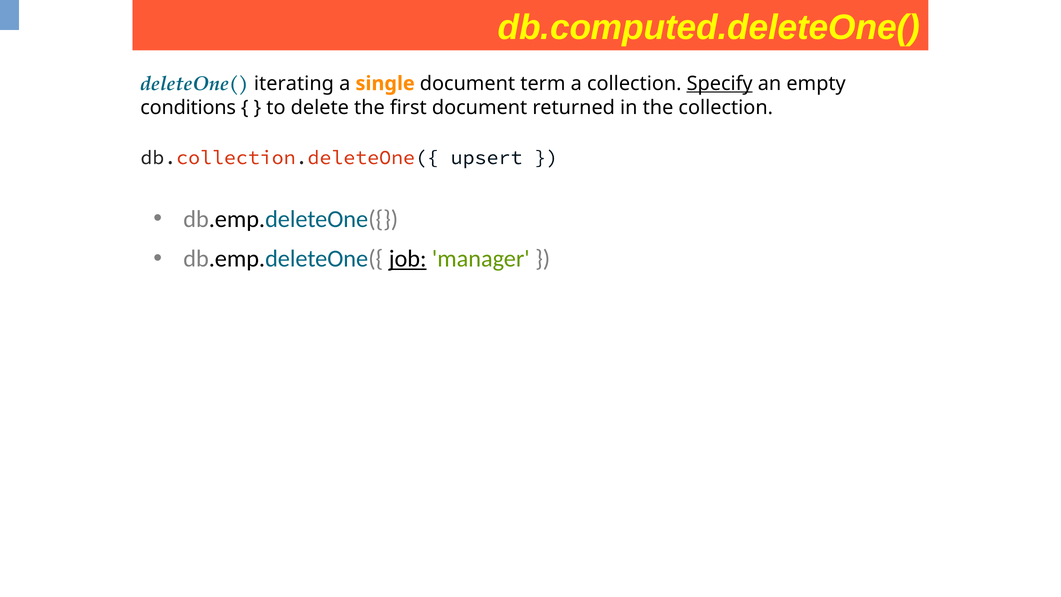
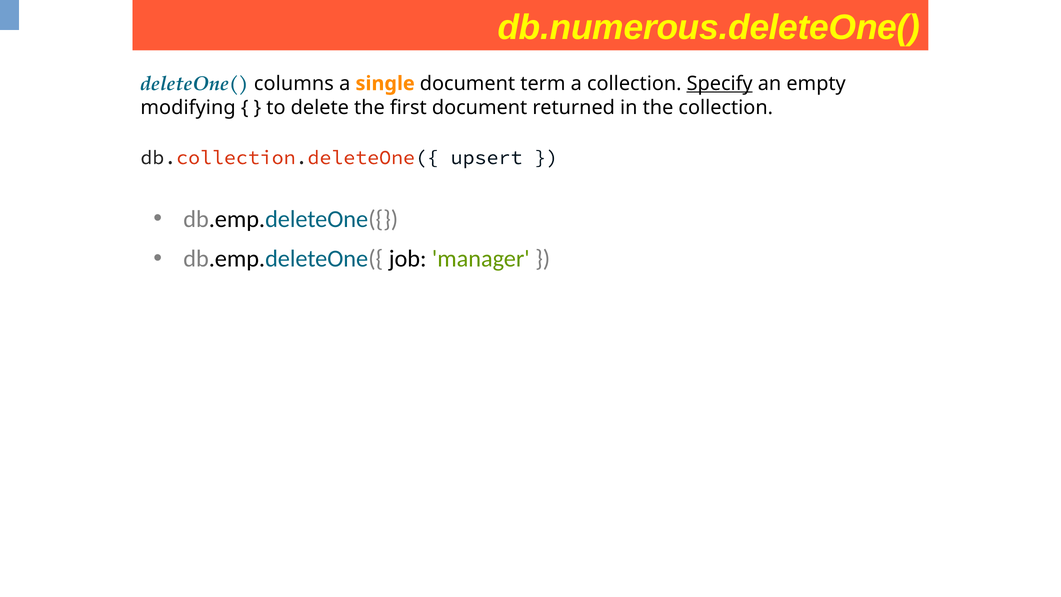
db.computed.deleteOne(: db.computed.deleteOne( -> db.numerous.deleteOne(
iterating: iterating -> columns
conditions: conditions -> modifying
job underline: present -> none
